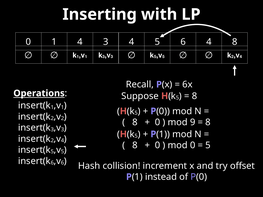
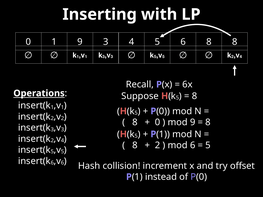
1 4: 4 -> 9
6 4: 4 -> 8
0 at (157, 145): 0 -> 2
mod 0: 0 -> 6
